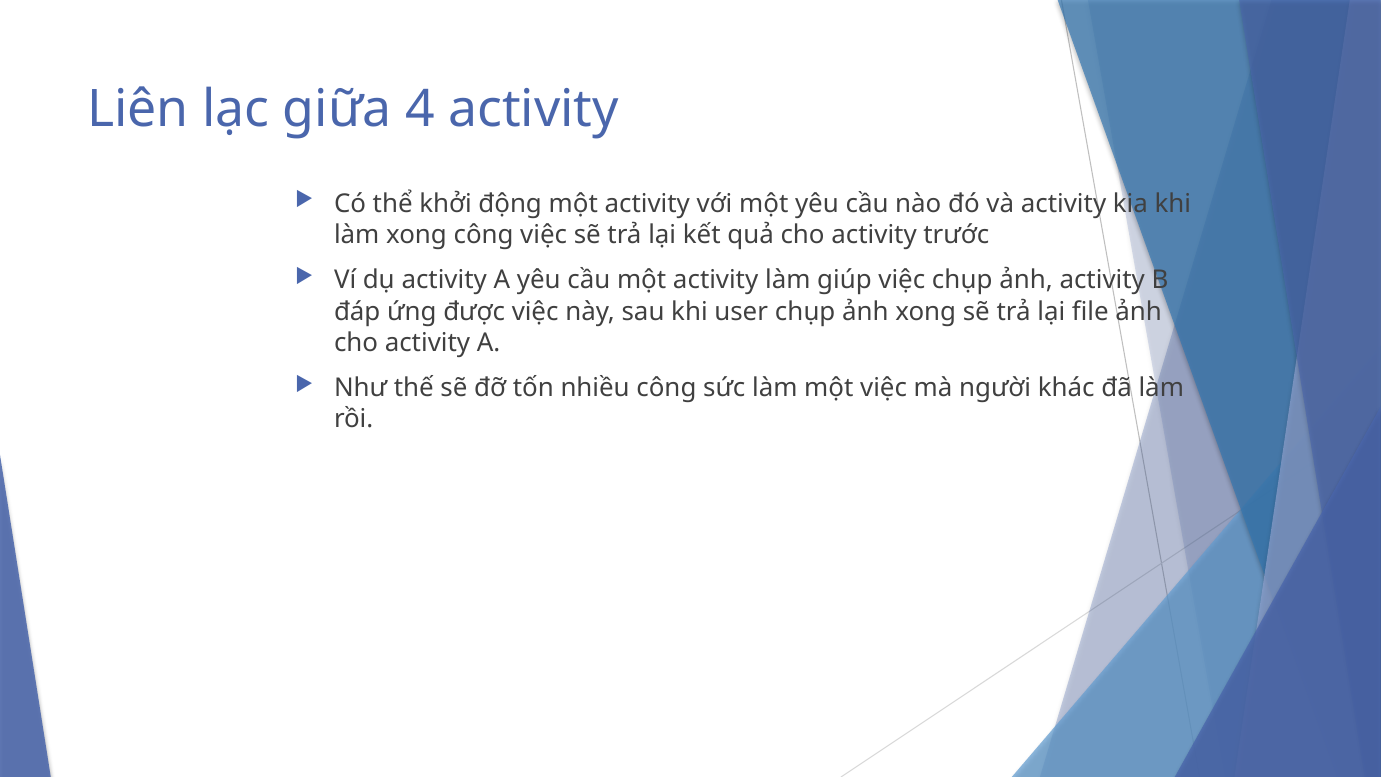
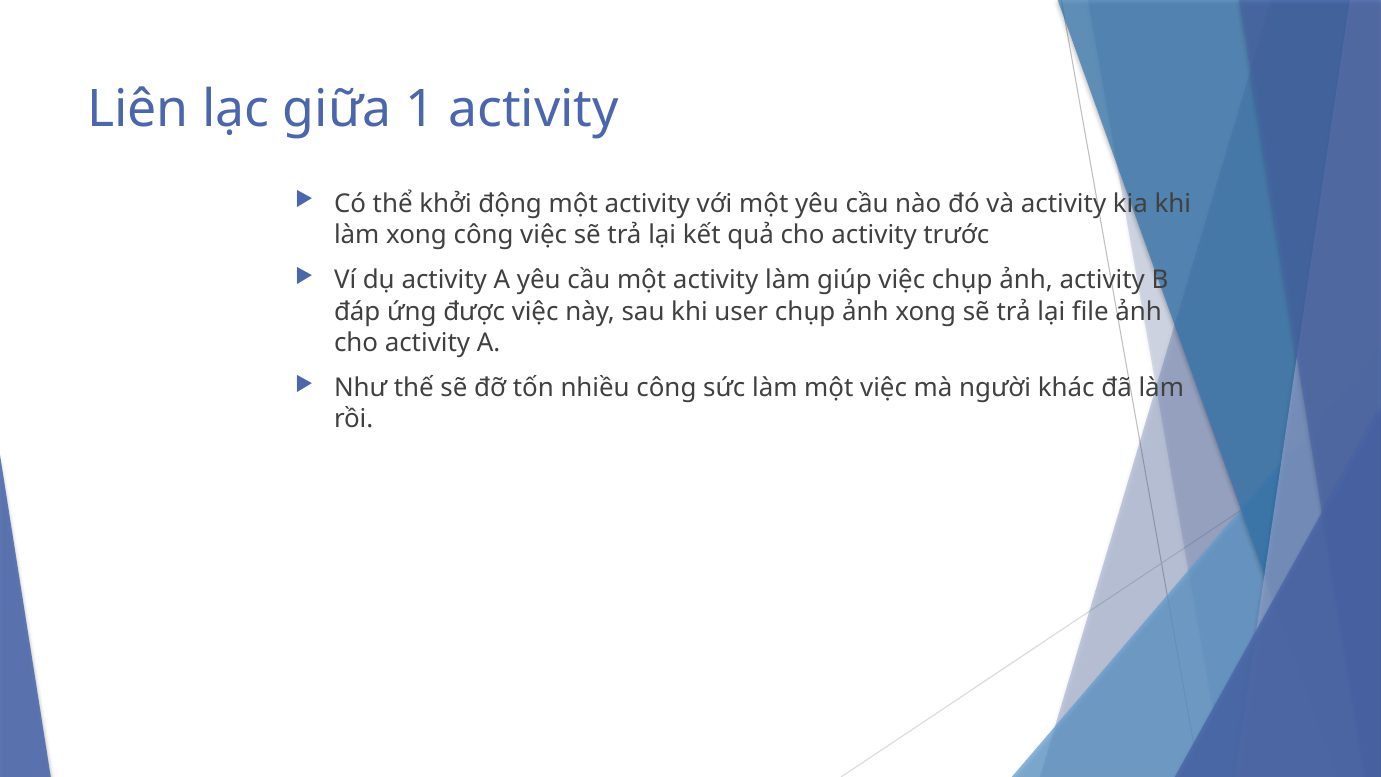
4: 4 -> 1
